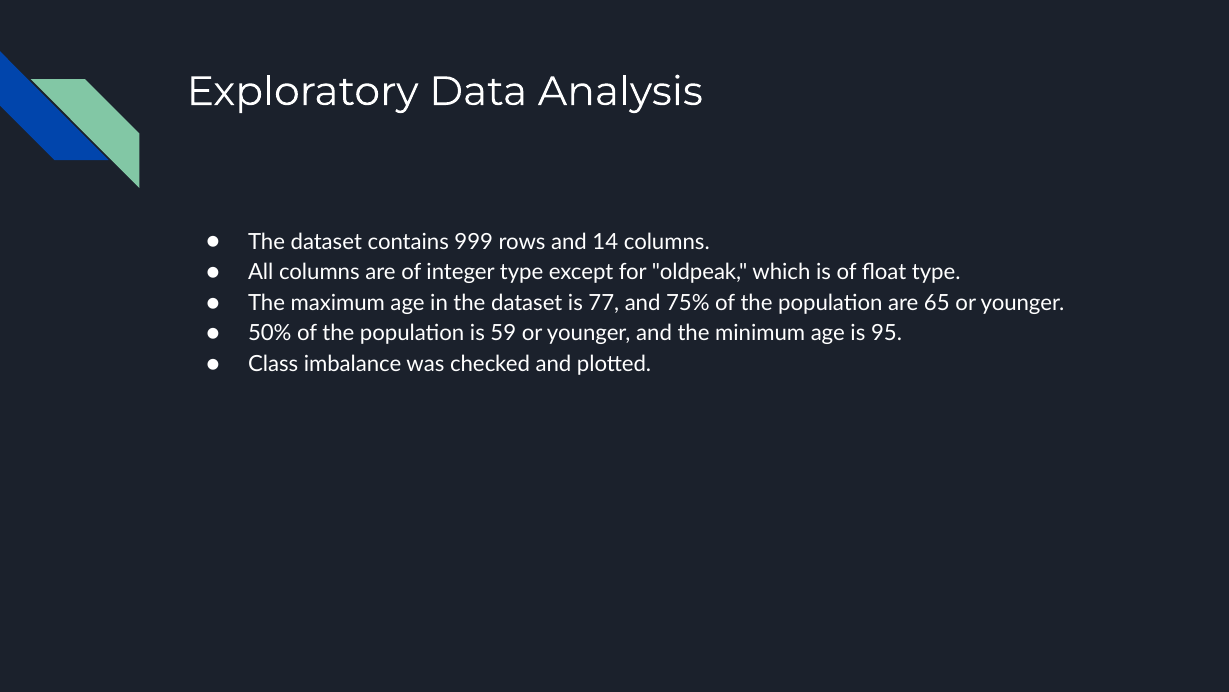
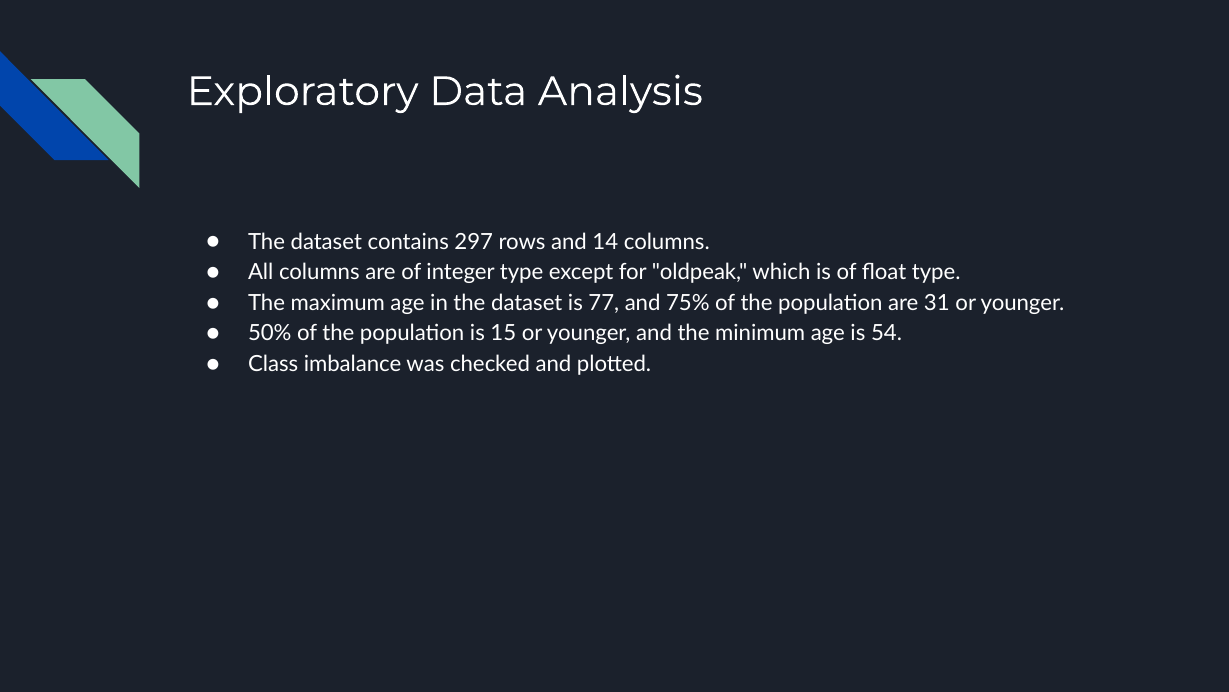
999: 999 -> 297
65: 65 -> 31
59: 59 -> 15
95: 95 -> 54
